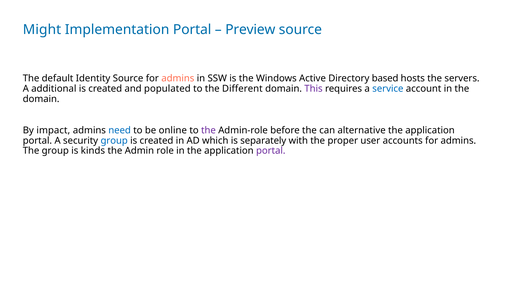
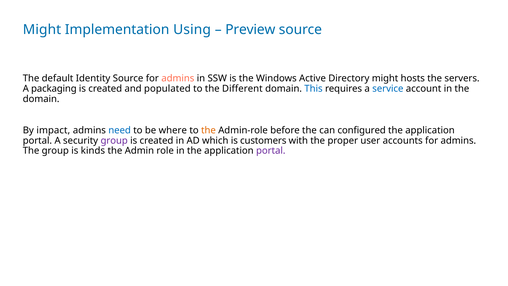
Implementation Portal: Portal -> Using
Directory based: based -> might
additional: additional -> packaging
This colour: purple -> blue
online: online -> where
the at (208, 130) colour: purple -> orange
alternative: alternative -> configured
group at (114, 140) colour: blue -> purple
separately: separately -> customers
